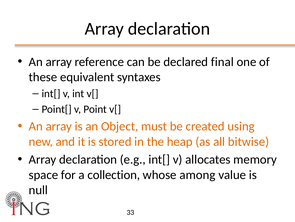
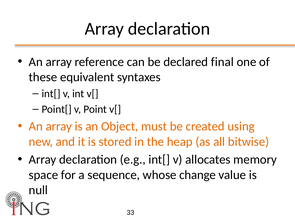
collection: collection -> sequence
among: among -> change
